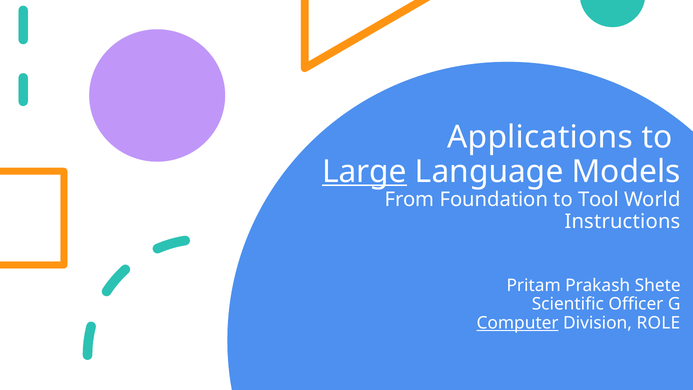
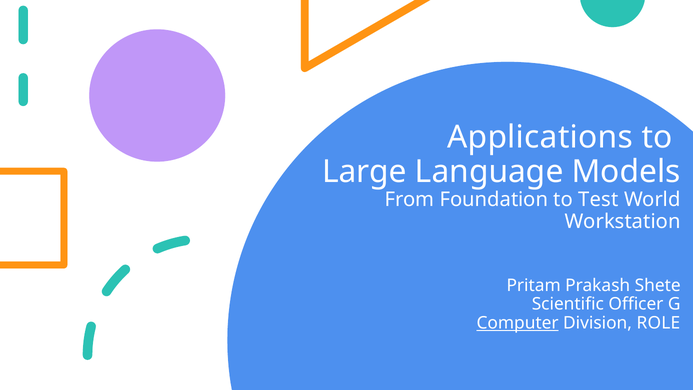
Large underline: present -> none
Tool: Tool -> Test
Instructions: Instructions -> Workstation
